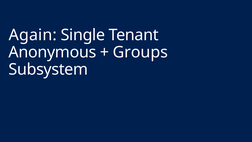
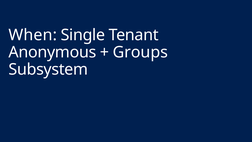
Again: Again -> When
